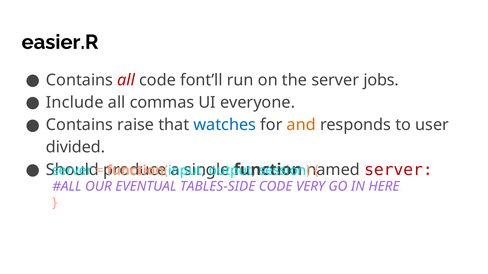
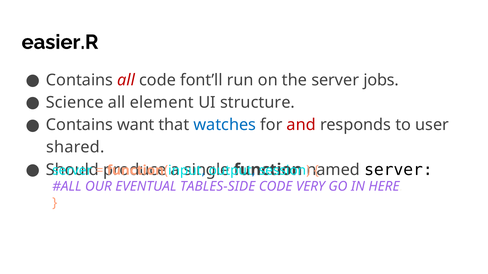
Include: Include -> Science
commas: commas -> element
everyone: everyone -> structure
raise: raise -> want
and colour: orange -> red
divided: divided -> shared
server at (398, 170) colour: red -> black
